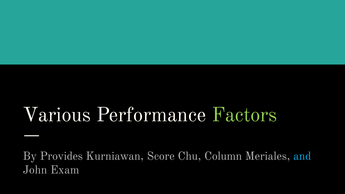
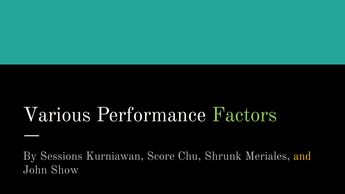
Provides: Provides -> Sessions
Column: Column -> Shrunk
and colour: light blue -> yellow
Exam: Exam -> Show
